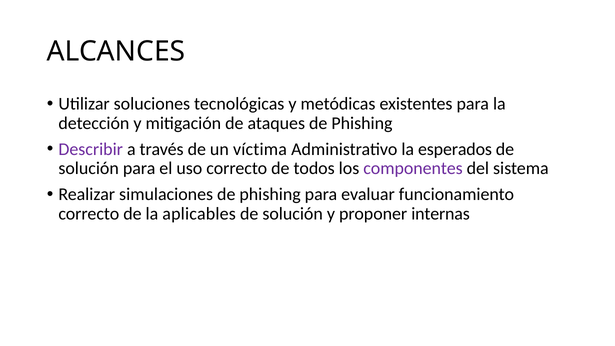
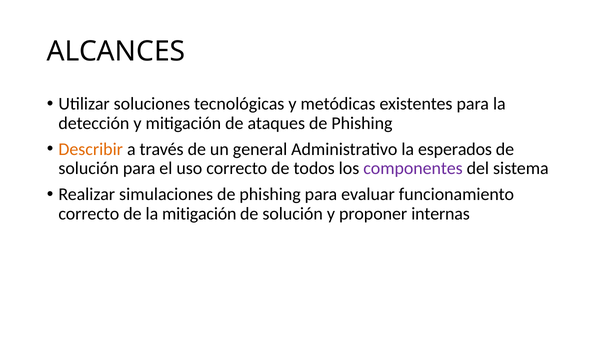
Describir colour: purple -> orange
víctima: víctima -> general
la aplicables: aplicables -> mitigación
